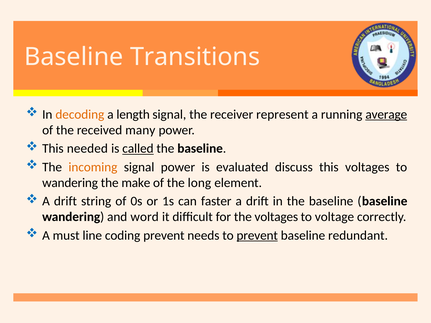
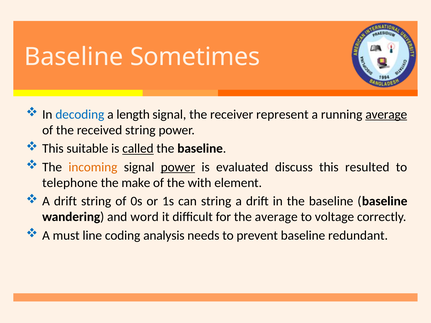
Transitions: Transitions -> Sometimes
decoding colour: orange -> blue
received many: many -> string
needed: needed -> suitable
power at (178, 167) underline: none -> present
this voltages: voltages -> resulted
wandering at (70, 183): wandering -> telephone
long: long -> with
can faster: faster -> string
the voltages: voltages -> average
coding prevent: prevent -> analysis
prevent at (257, 236) underline: present -> none
